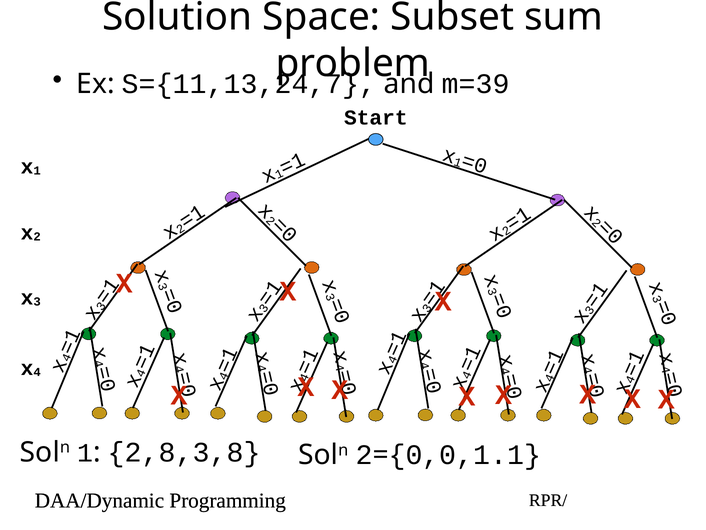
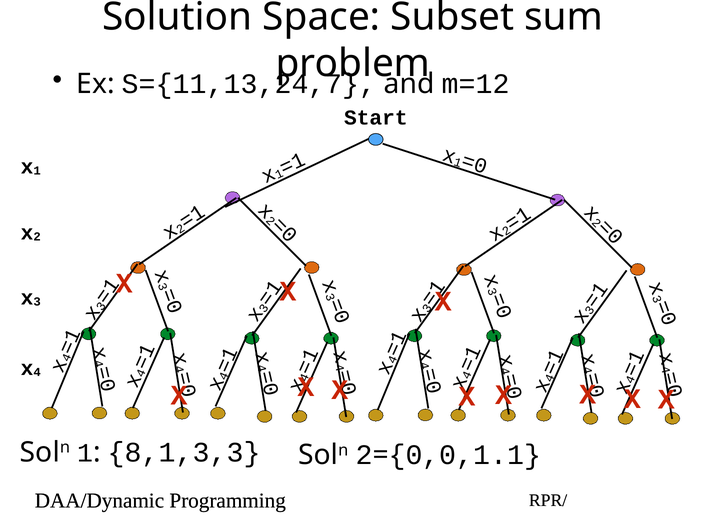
m=39: m=39 -> m=12
2,8,3,8: 2,8,3,8 -> 8,1,3,3
